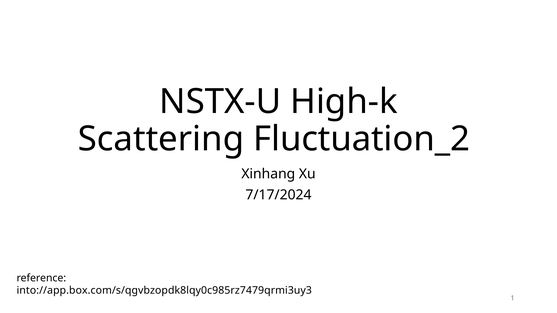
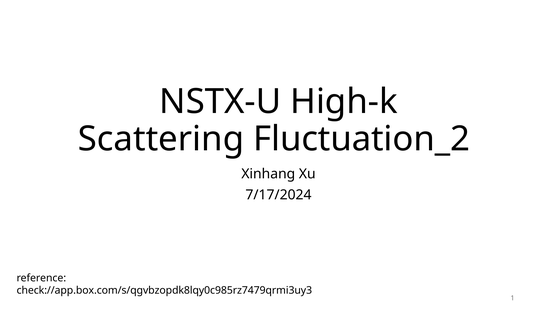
into://app.box.com/s/qgvbzopdk8lqy0c985rz7479qrmi3uy3: into://app.box.com/s/qgvbzopdk8lqy0c985rz7479qrmi3uy3 -> check://app.box.com/s/qgvbzopdk8lqy0c985rz7479qrmi3uy3
